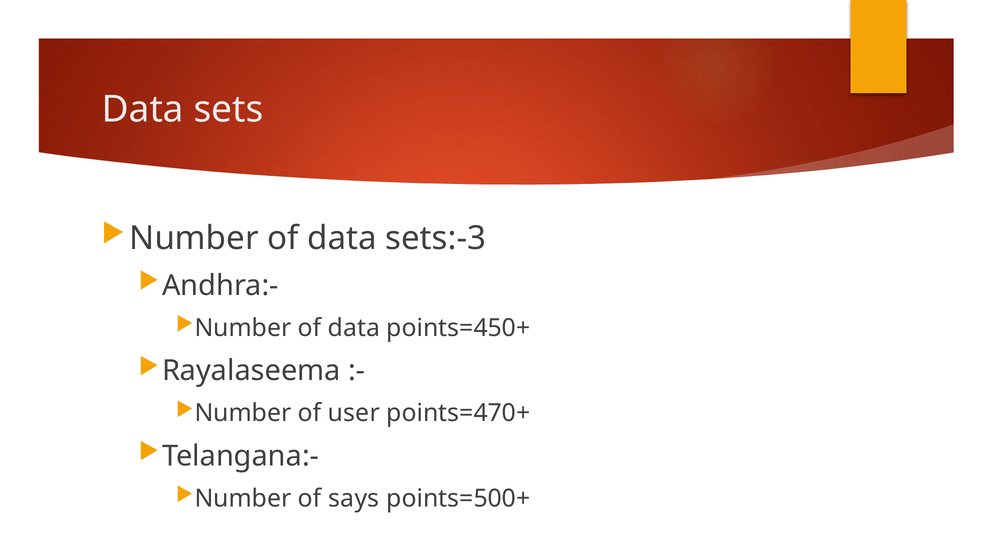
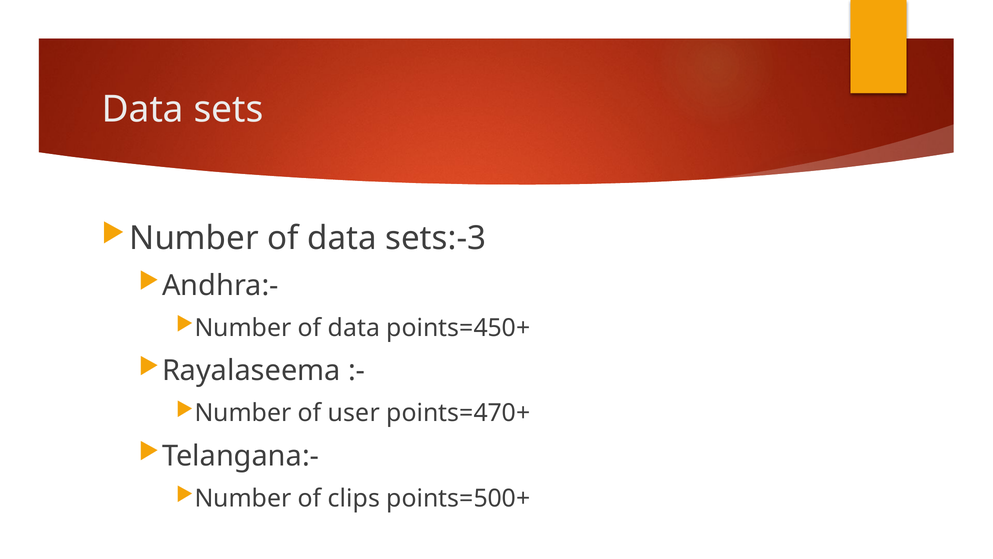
says: says -> clips
